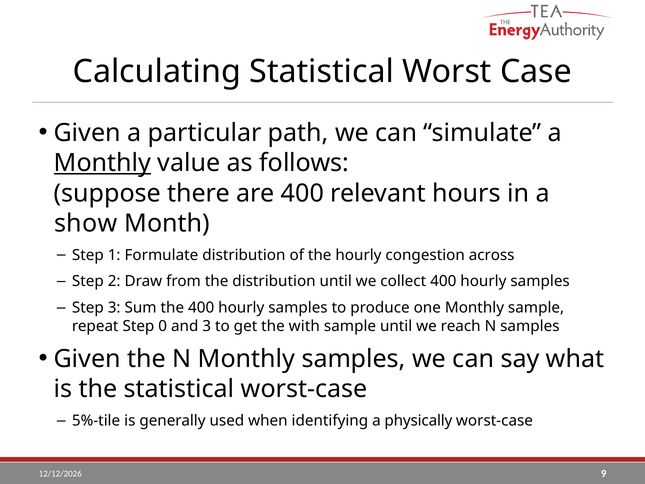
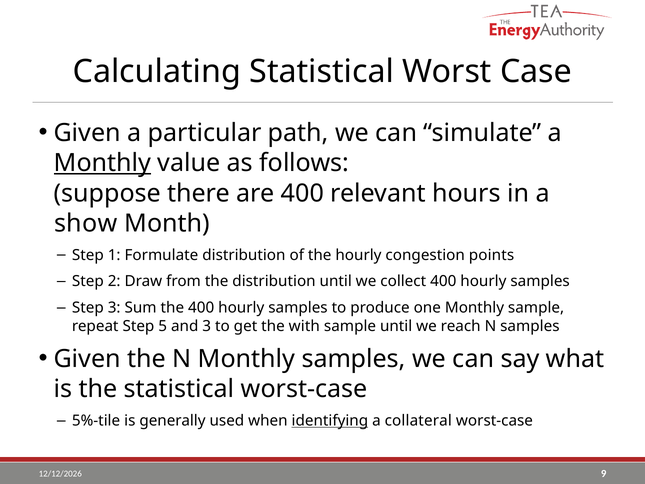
across: across -> points
0: 0 -> 5
identifying underline: none -> present
physically: physically -> collateral
